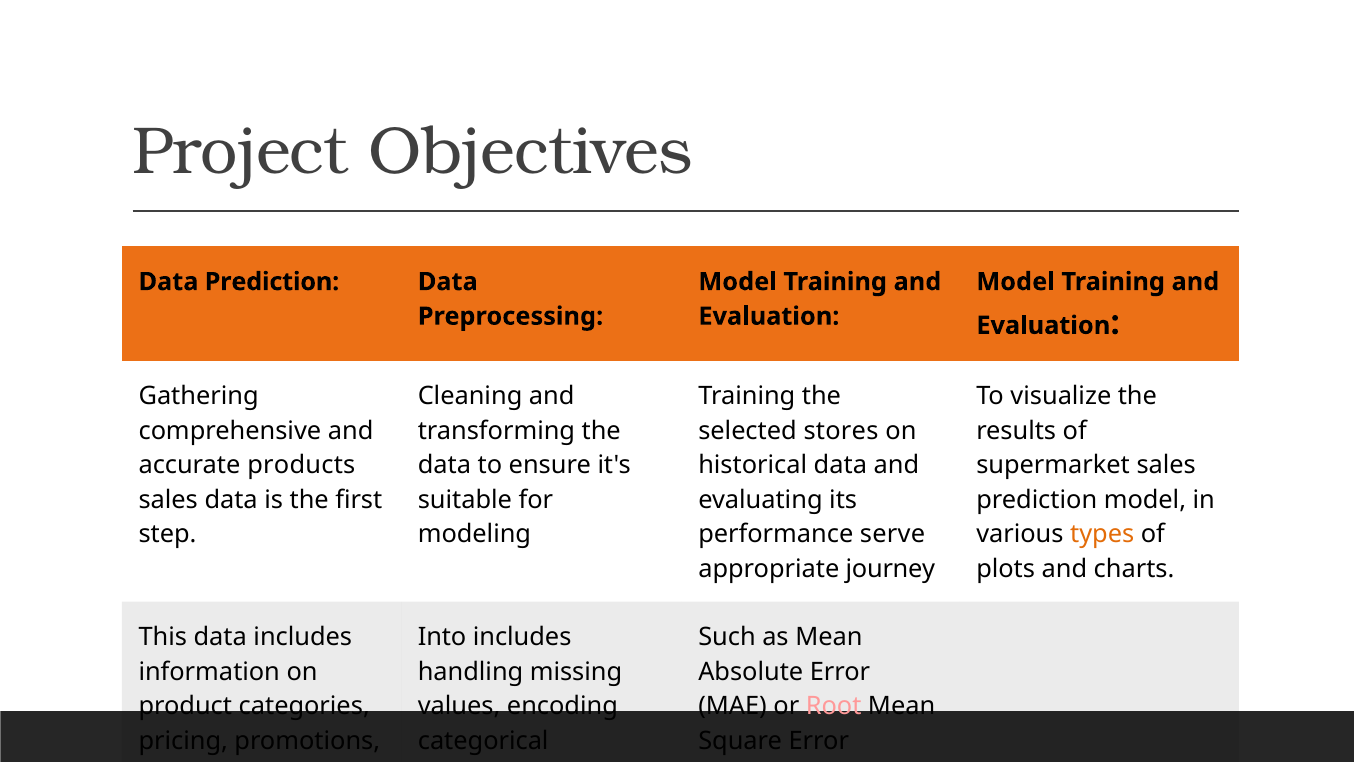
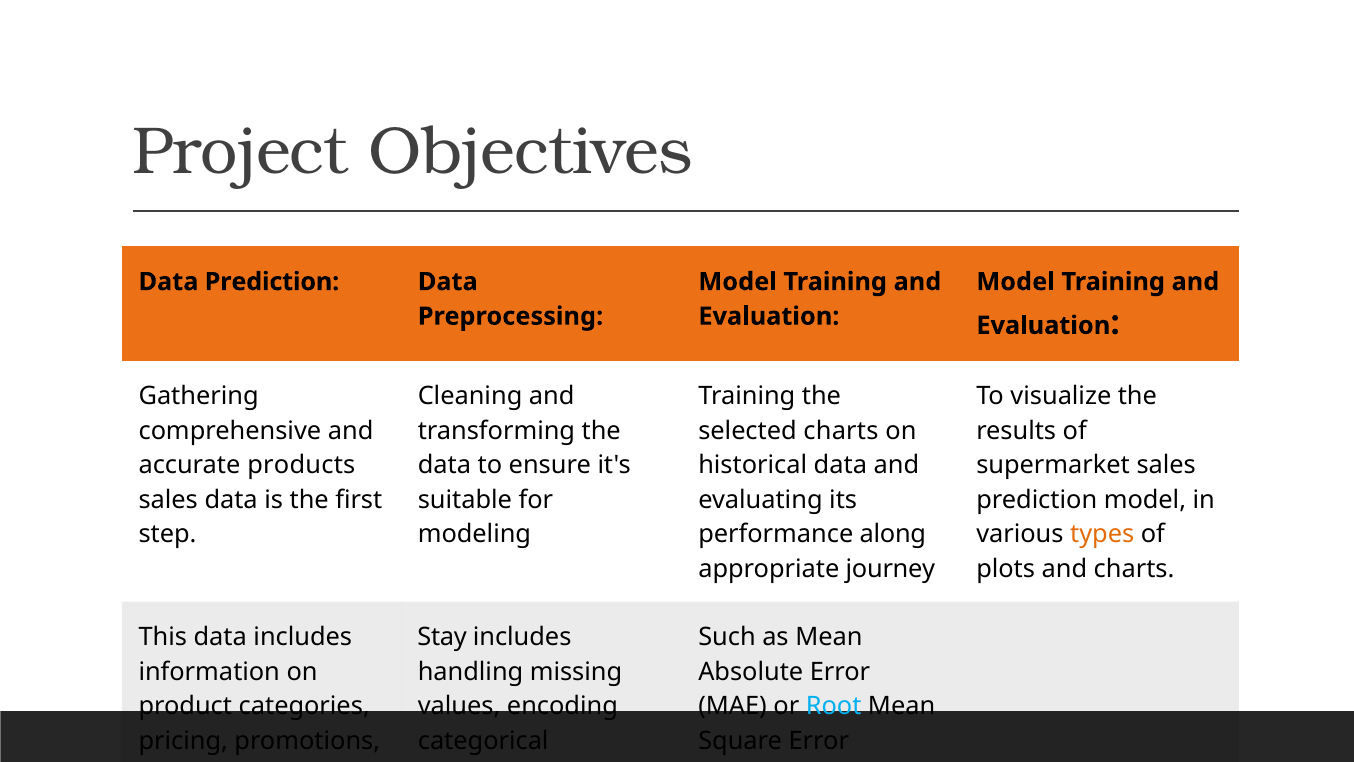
selected stores: stores -> charts
serve: serve -> along
Into: Into -> Stay
Root colour: pink -> light blue
